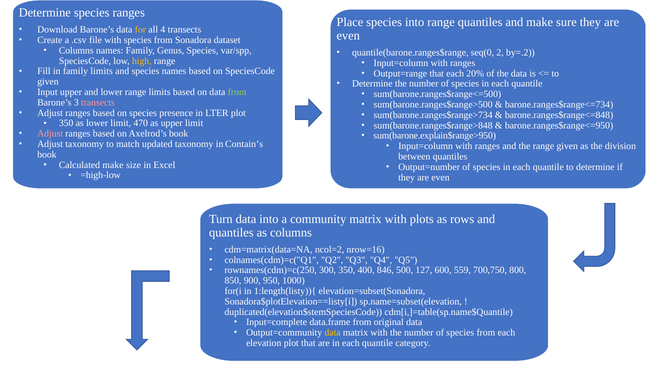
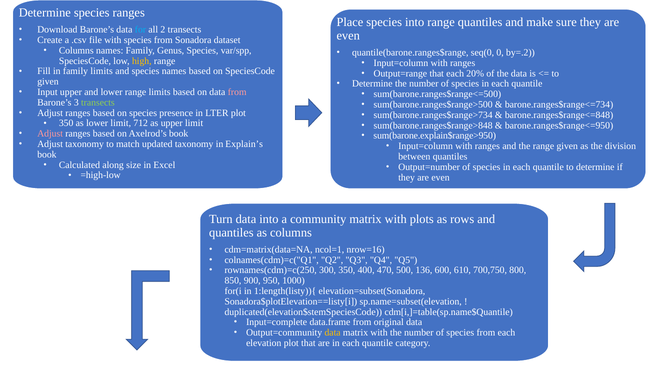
for colour: yellow -> light blue
4: 4 -> 2
2: 2 -> 0
from at (237, 92) colour: light green -> pink
transects at (98, 102) colour: pink -> light green
470: 470 -> 712
Contain’s: Contain’s -> Explain’s
Calculated make: make -> along
ncol=2: ncol=2 -> ncol=1
846: 846 -> 470
127: 127 -> 136
559: 559 -> 610
